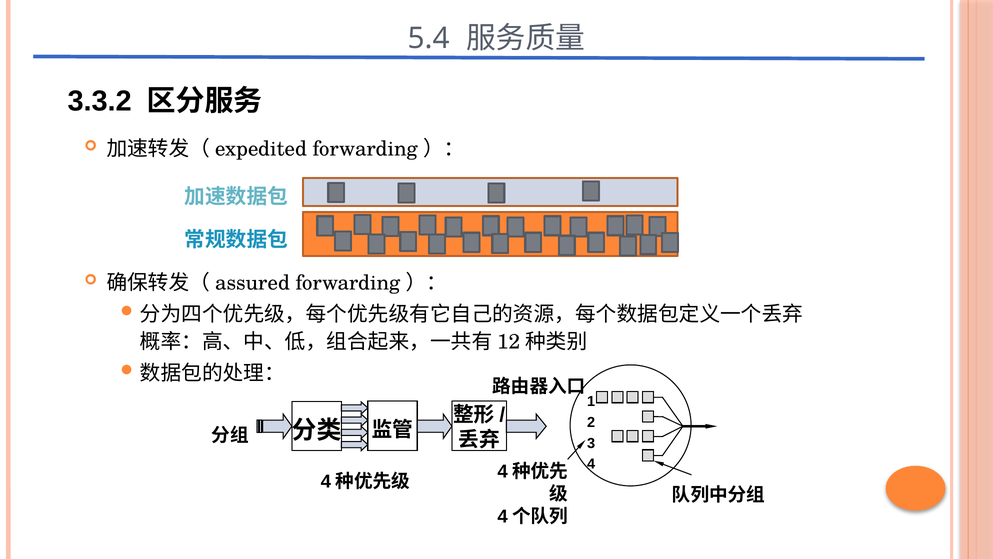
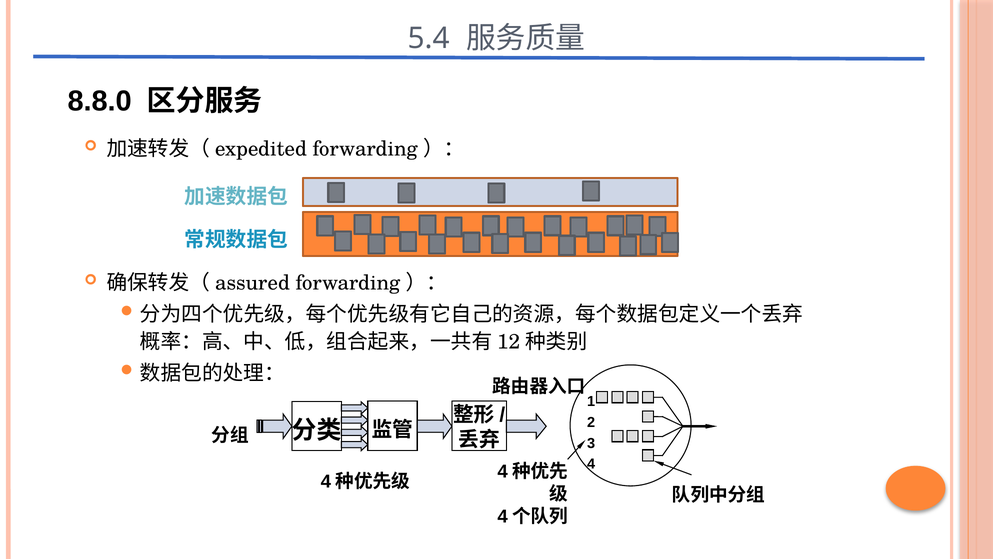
3.3.2: 3.3.2 -> 8.8.0
